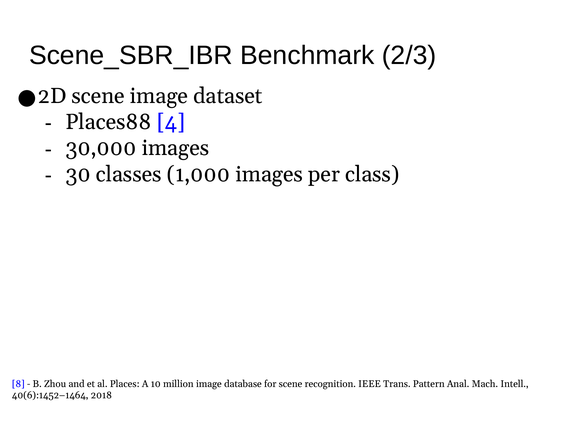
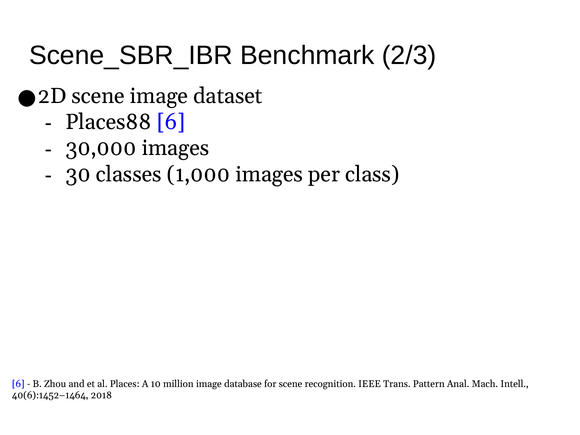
Places88 4: 4 -> 6
8 at (18, 384): 8 -> 6
